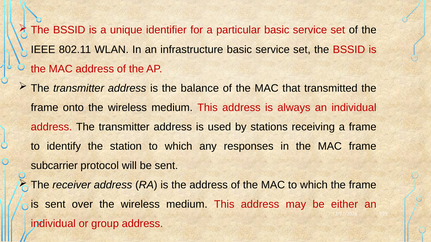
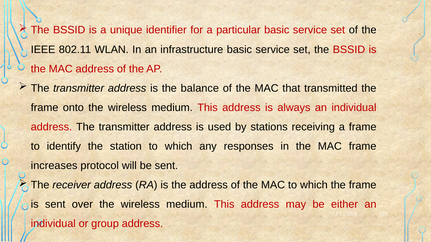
subcarrier: subcarrier -> increases
